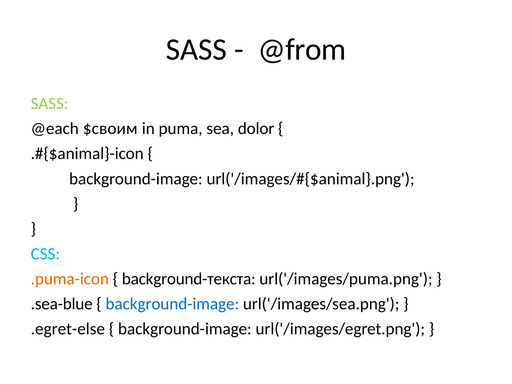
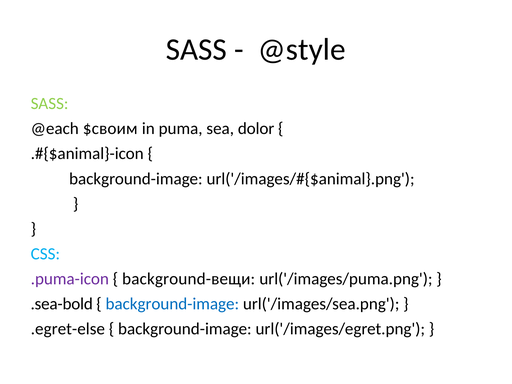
@from: @from -> @style
.puma-icon colour: orange -> purple
background-текста: background-текста -> background-вещи
.sea-blue: .sea-blue -> .sea-bold
